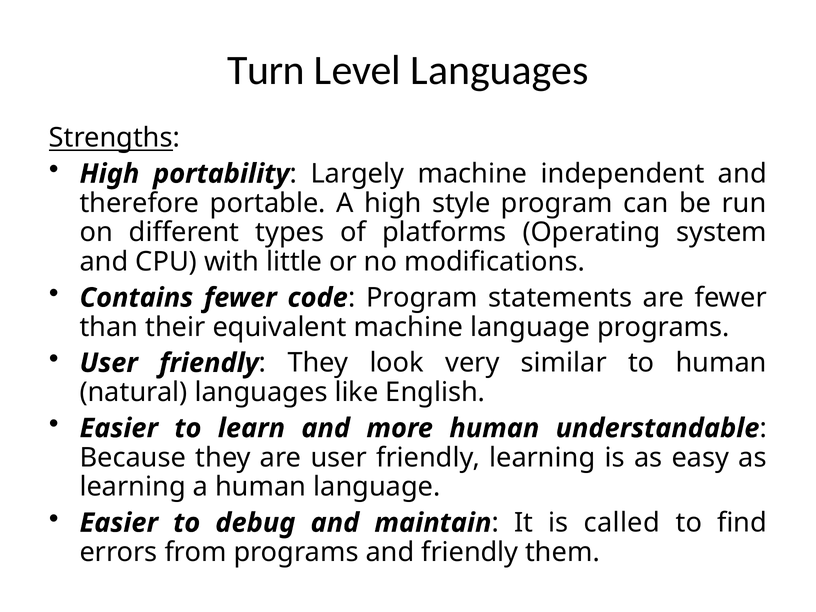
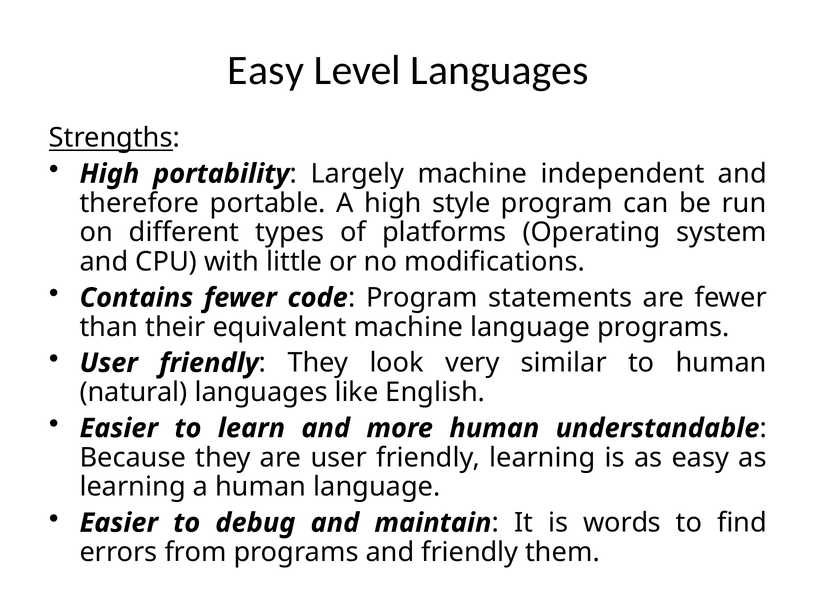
Turn at (266, 70): Turn -> Easy
called: called -> words
